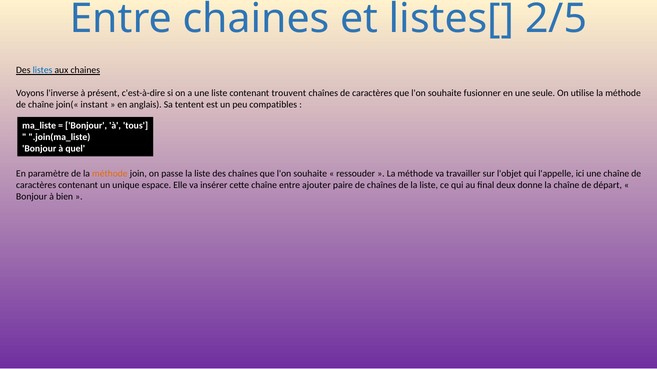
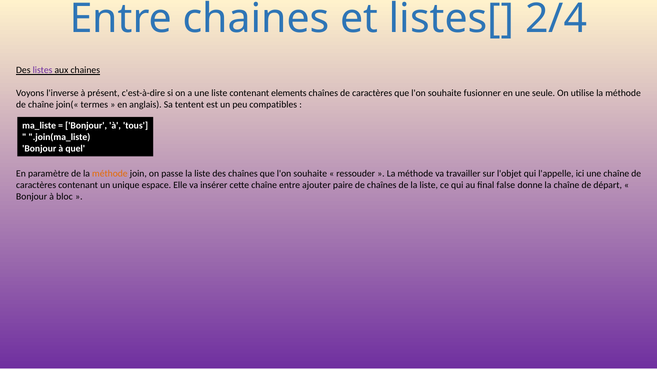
2/5: 2/5 -> 2/4
listes colour: blue -> purple
trouvent: trouvent -> elements
instant: instant -> termes
deux: deux -> false
bien: bien -> bloc
